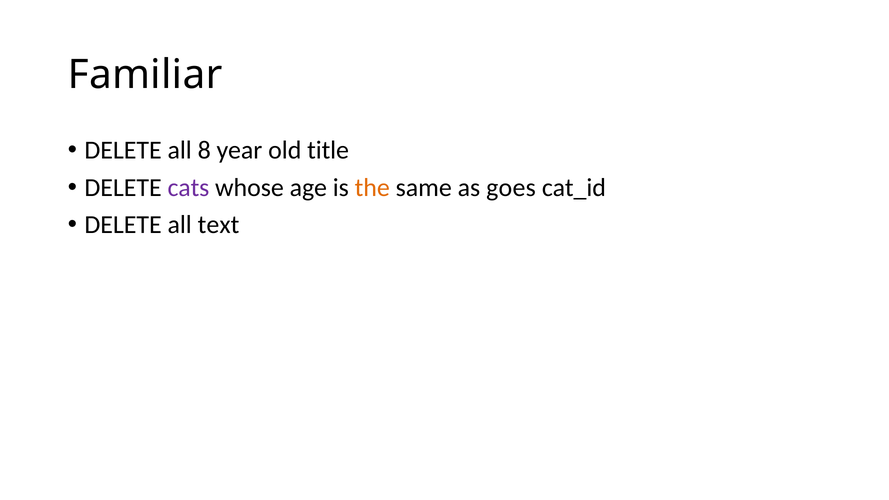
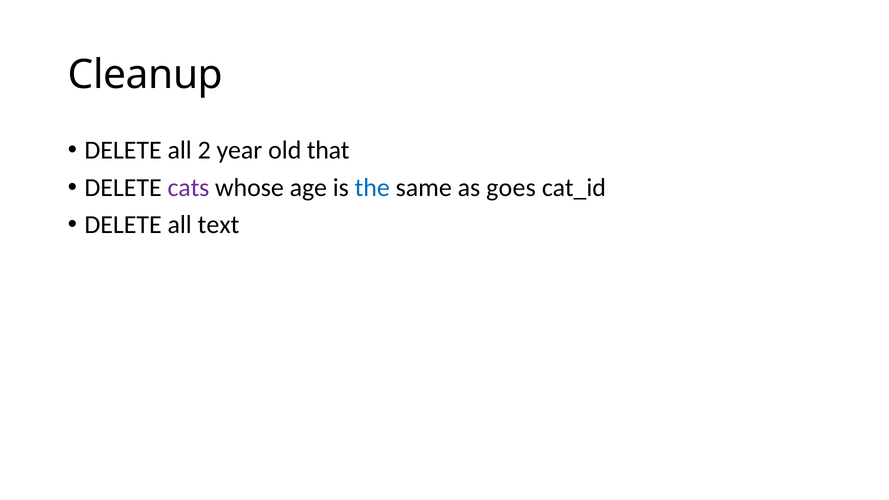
Familiar: Familiar -> Cleanup
8: 8 -> 2
title: title -> that
the colour: orange -> blue
